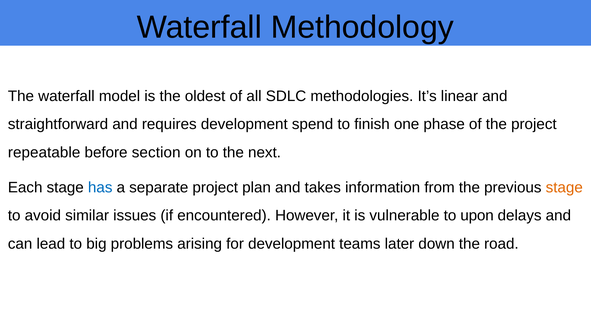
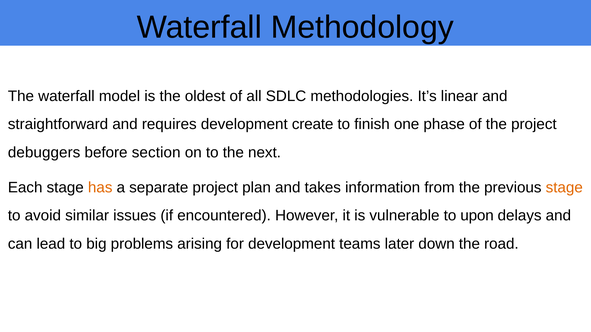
spend: spend -> create
repeatable: repeatable -> debuggers
has colour: blue -> orange
